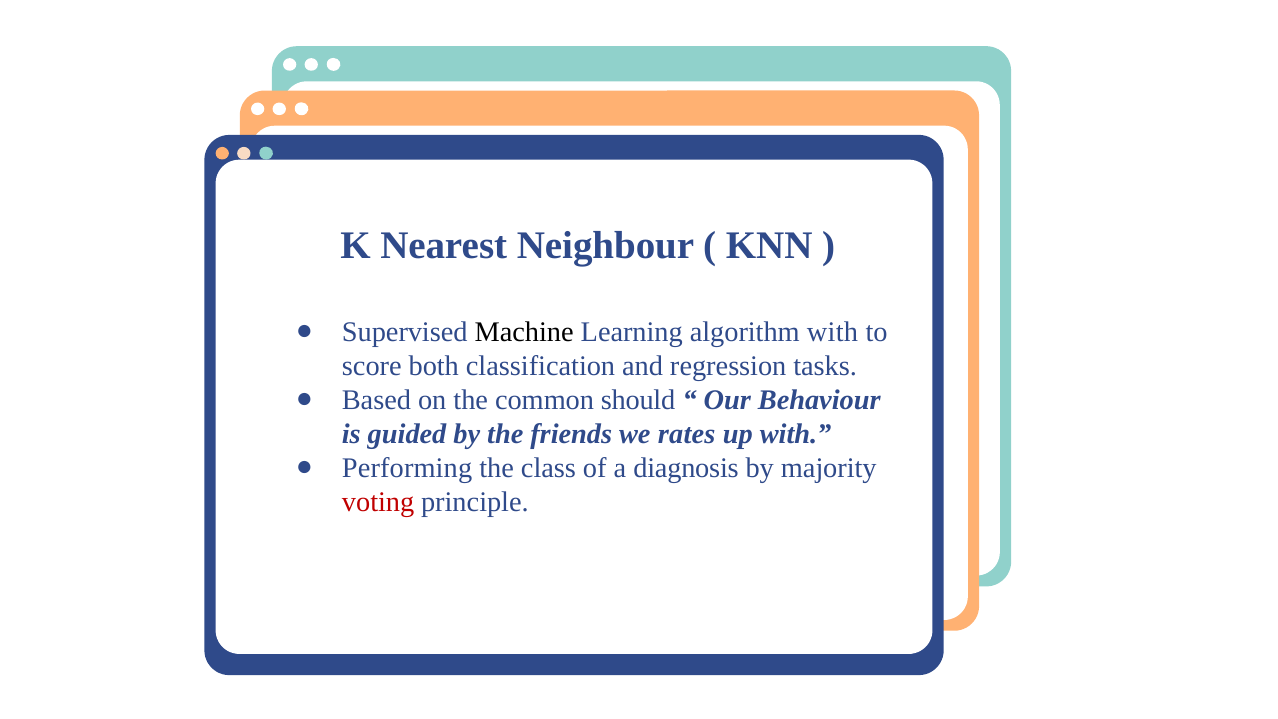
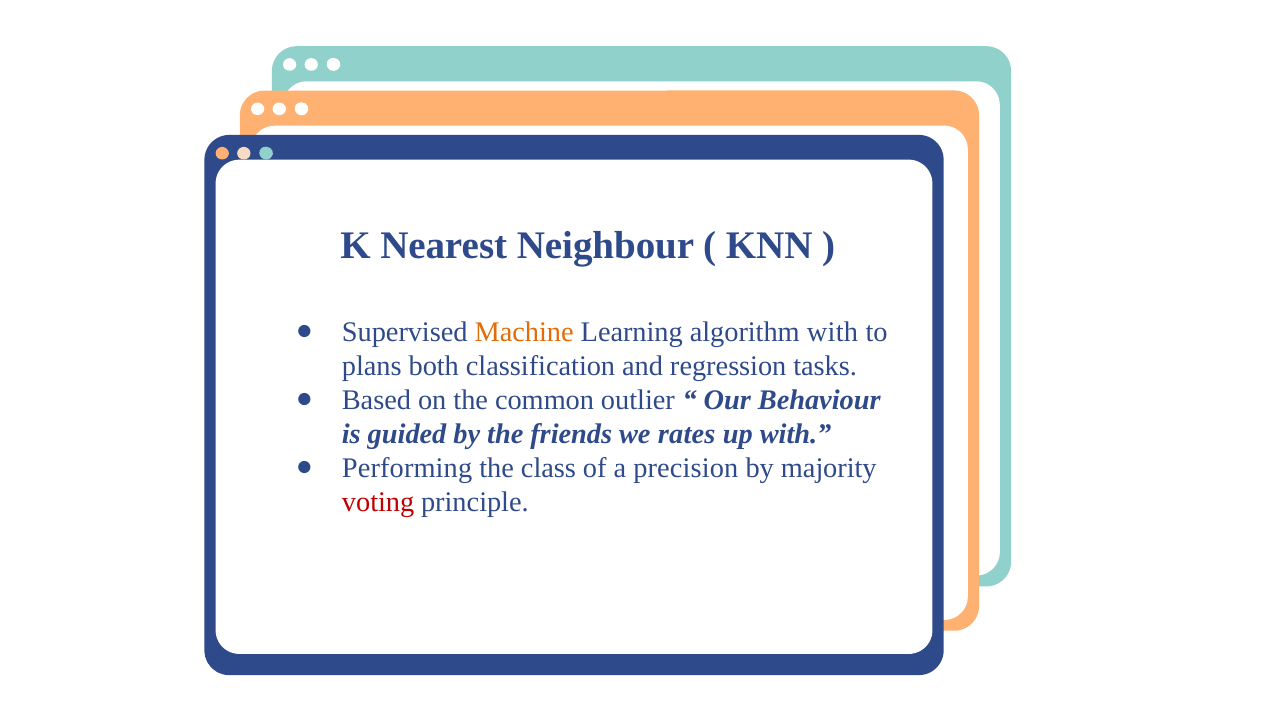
Machine colour: black -> orange
score: score -> plans
should: should -> outlier
diagnosis: diagnosis -> precision
